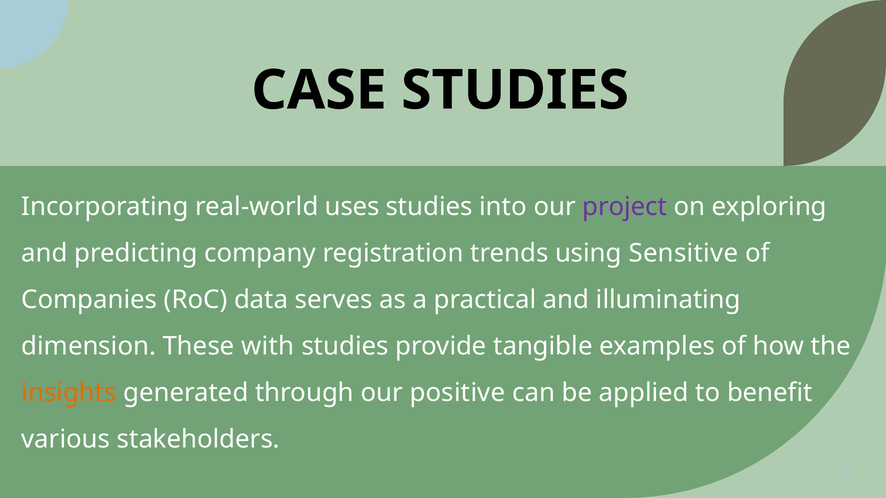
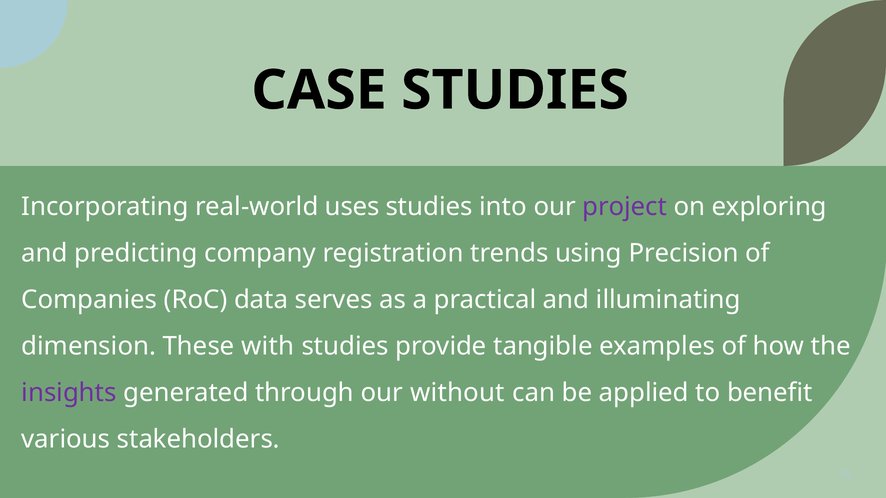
Sensitive: Sensitive -> Precision
insights colour: orange -> purple
positive: positive -> without
